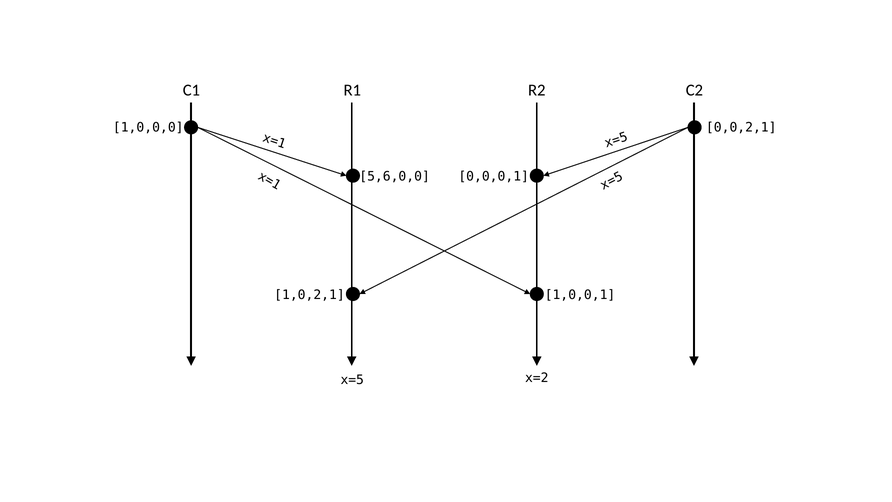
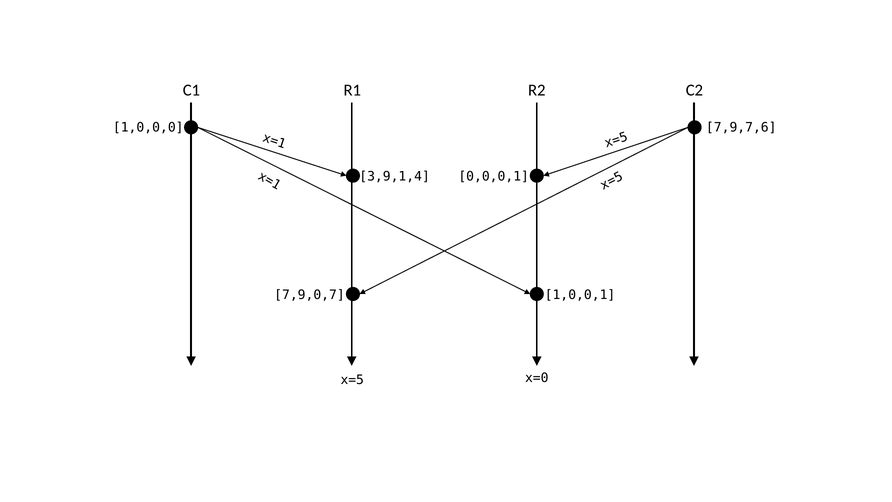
0,0,2,1: 0,0,2,1 -> 7,9,7,6
5,6,0,0: 5,6,0,0 -> 3,9,1,4
1,0,2,1: 1,0,2,1 -> 7,9,0,7
x=2: x=2 -> x=0
